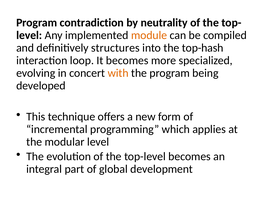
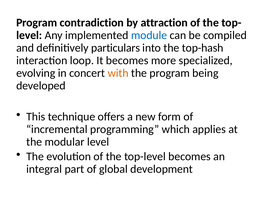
neutrality: neutrality -> attraction
module colour: orange -> blue
structures: structures -> particulars
